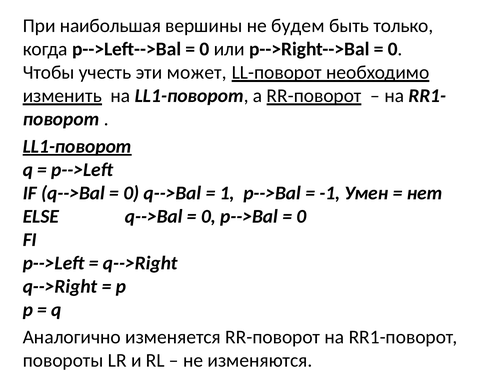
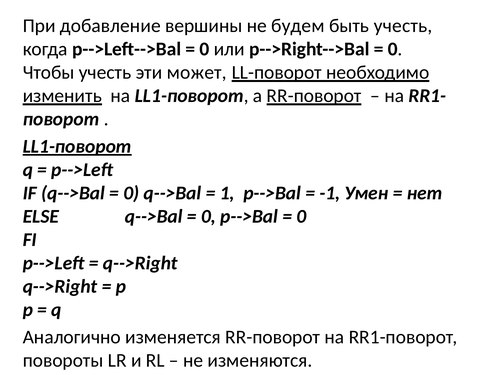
наибольшая: наибольшая -> добавление
быть только: только -> учесть
